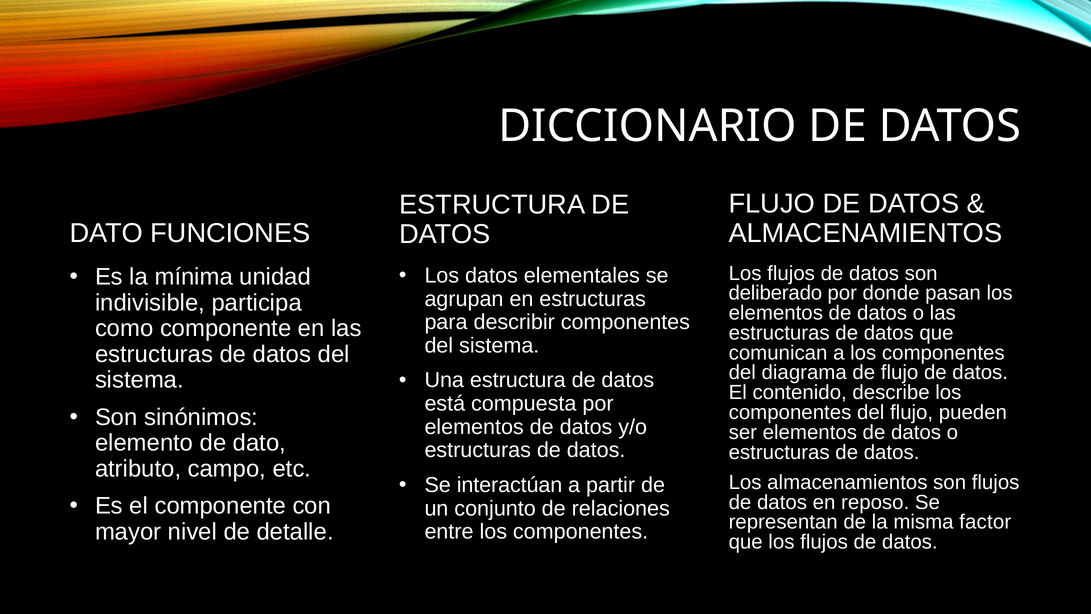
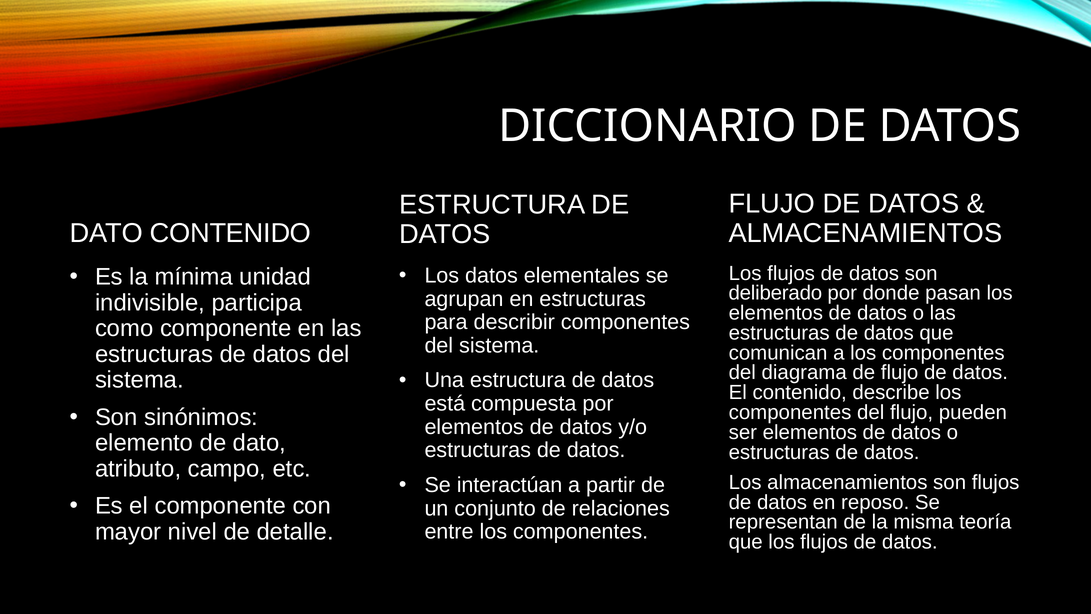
DATO FUNCIONES: FUNCIONES -> CONTENIDO
factor: factor -> teoría
